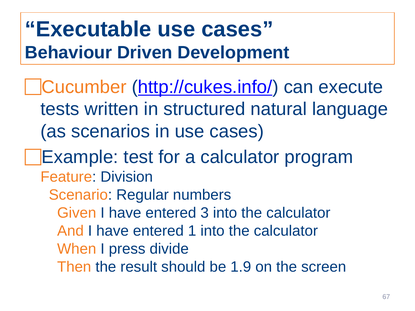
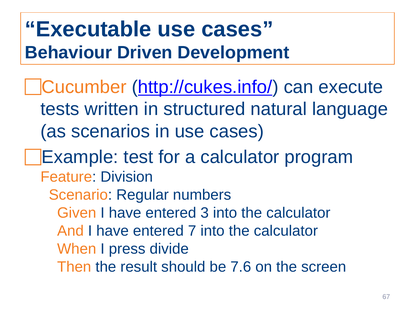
1: 1 -> 7
1.9: 1.9 -> 7.6
